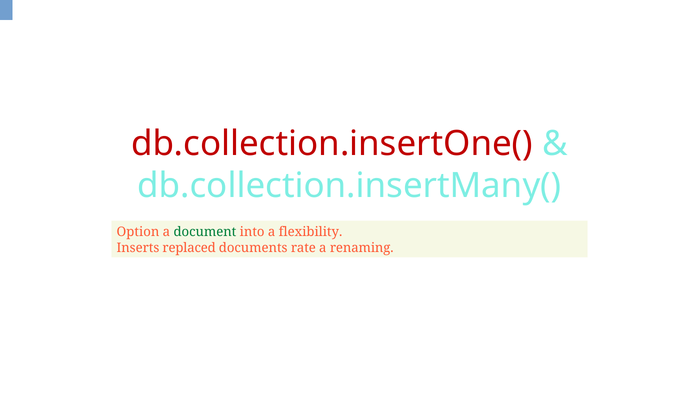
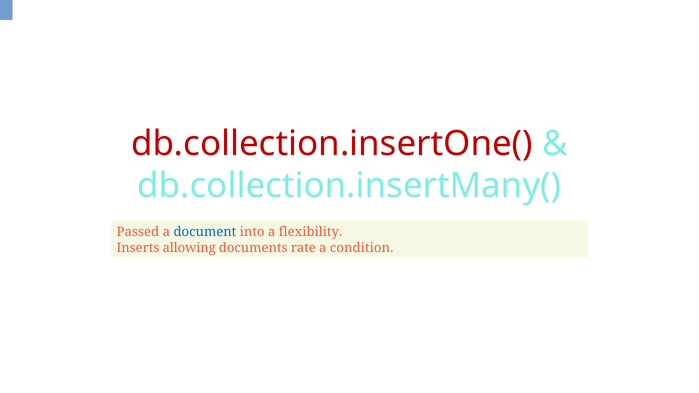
Option: Option -> Passed
document colour: green -> blue
replaced: replaced -> allowing
renaming: renaming -> condition
